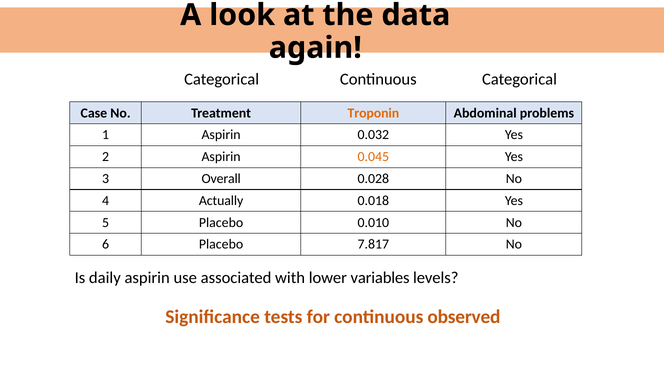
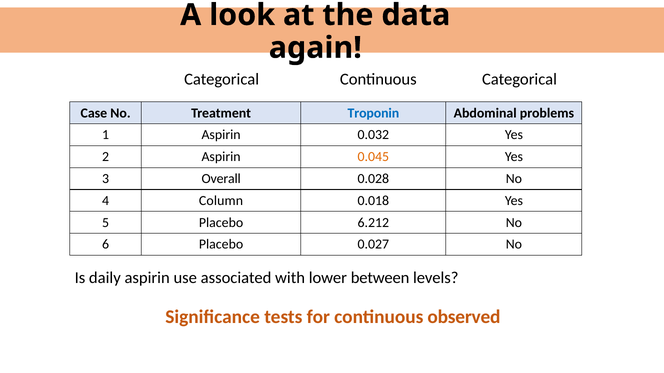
Troponin colour: orange -> blue
Actually: Actually -> Column
0.010: 0.010 -> 6.212
7.817: 7.817 -> 0.027
variables: variables -> between
